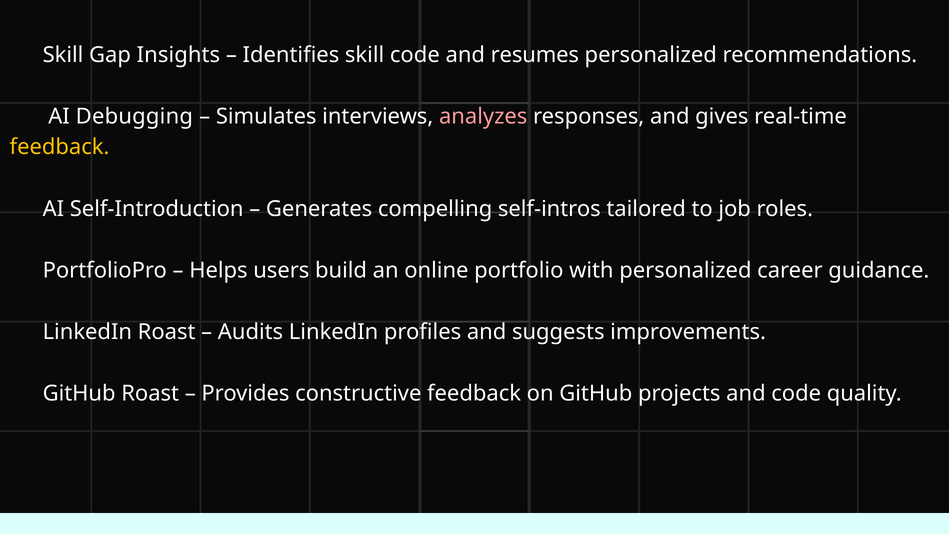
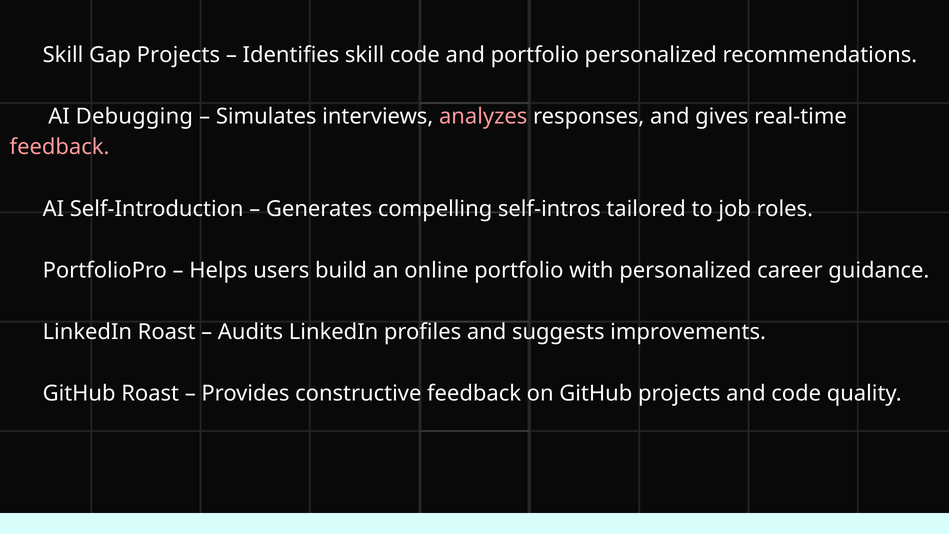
Gap Insights: Insights -> Projects
and resumes: resumes -> portfolio
feedback at (60, 147) colour: yellow -> pink
